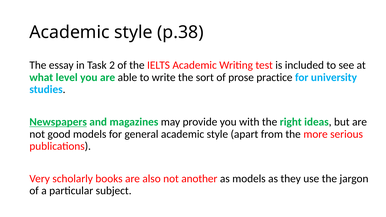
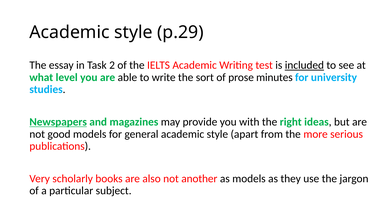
p.38: p.38 -> p.29
included underline: none -> present
practice: practice -> minutes
